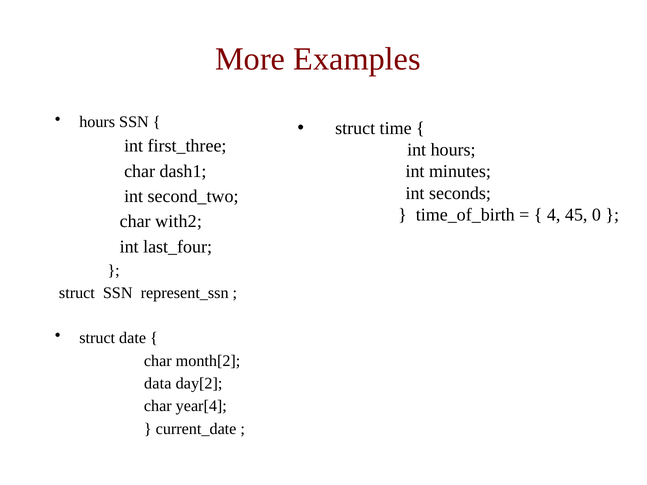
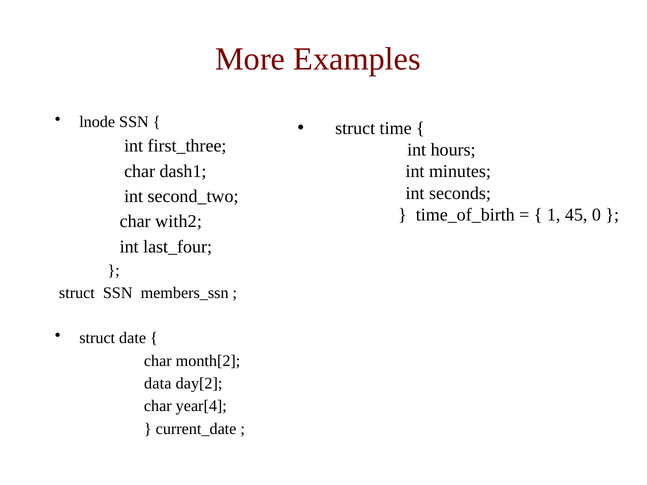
hours at (97, 122): hours -> lnode
4: 4 -> 1
represent_ssn: represent_ssn -> members_ssn
